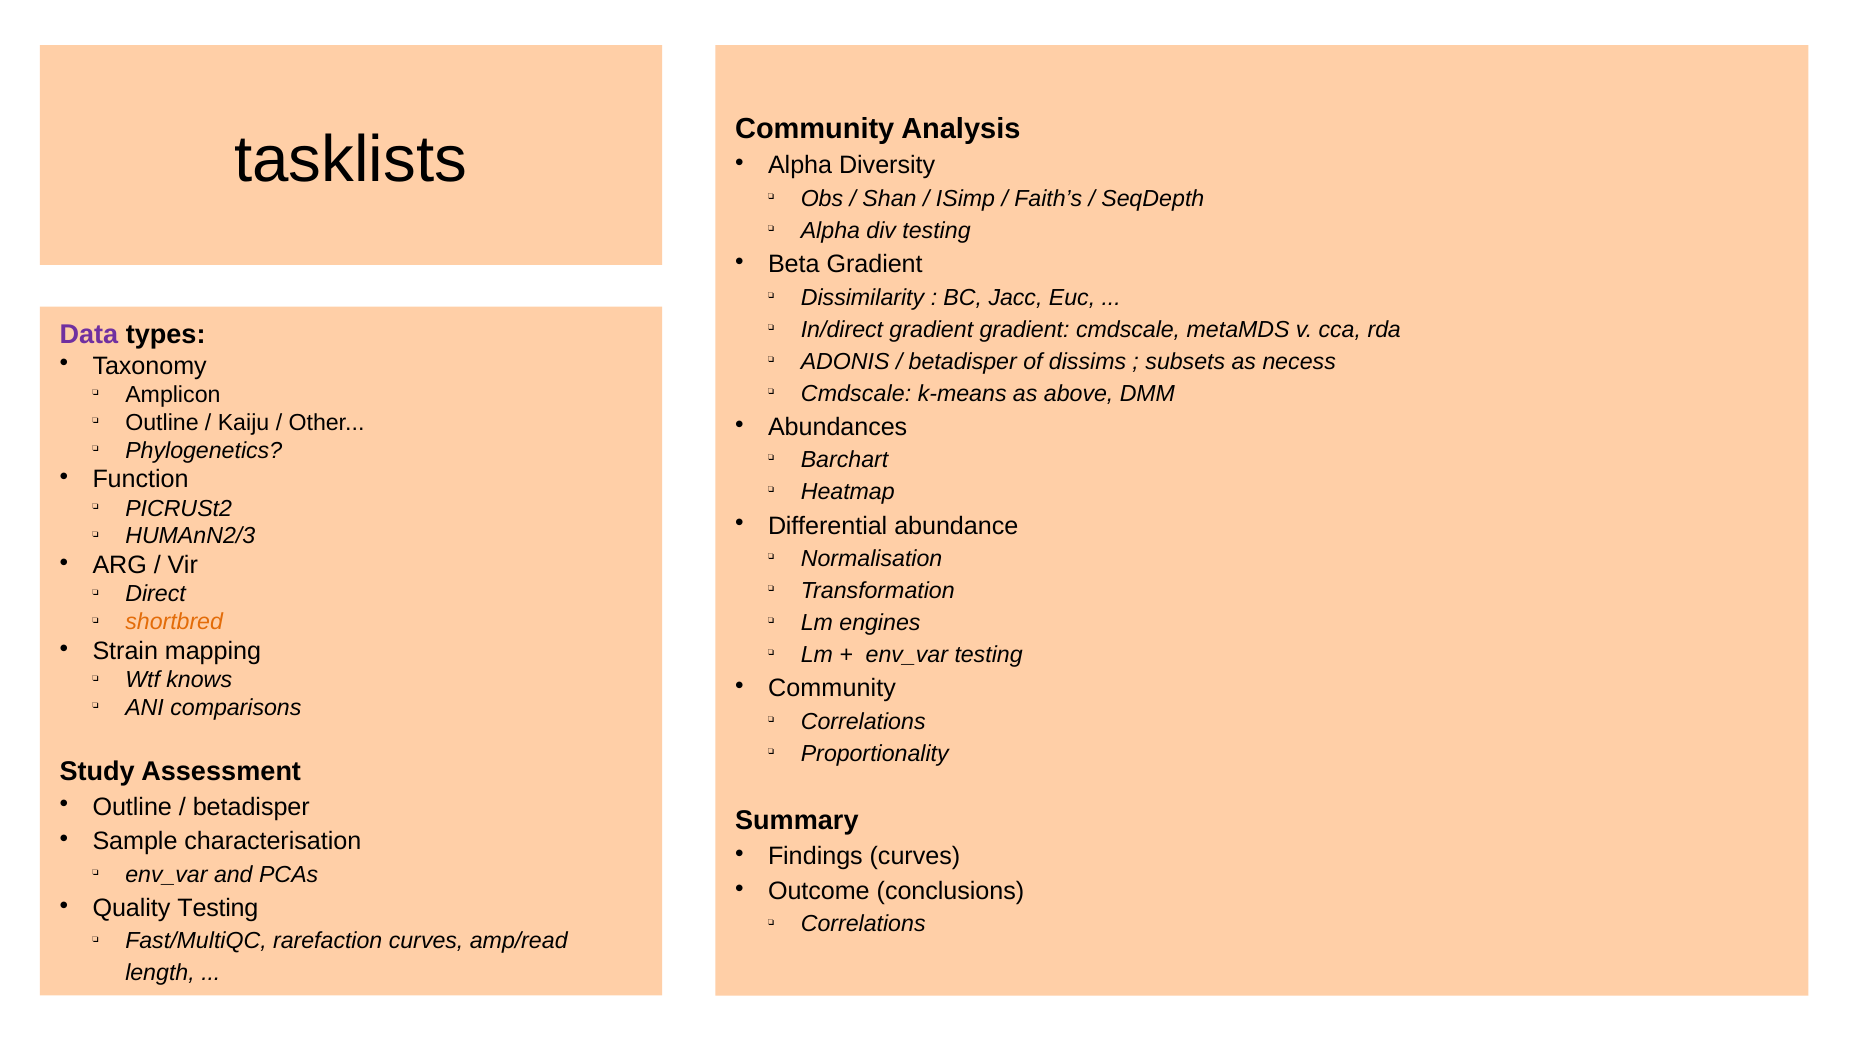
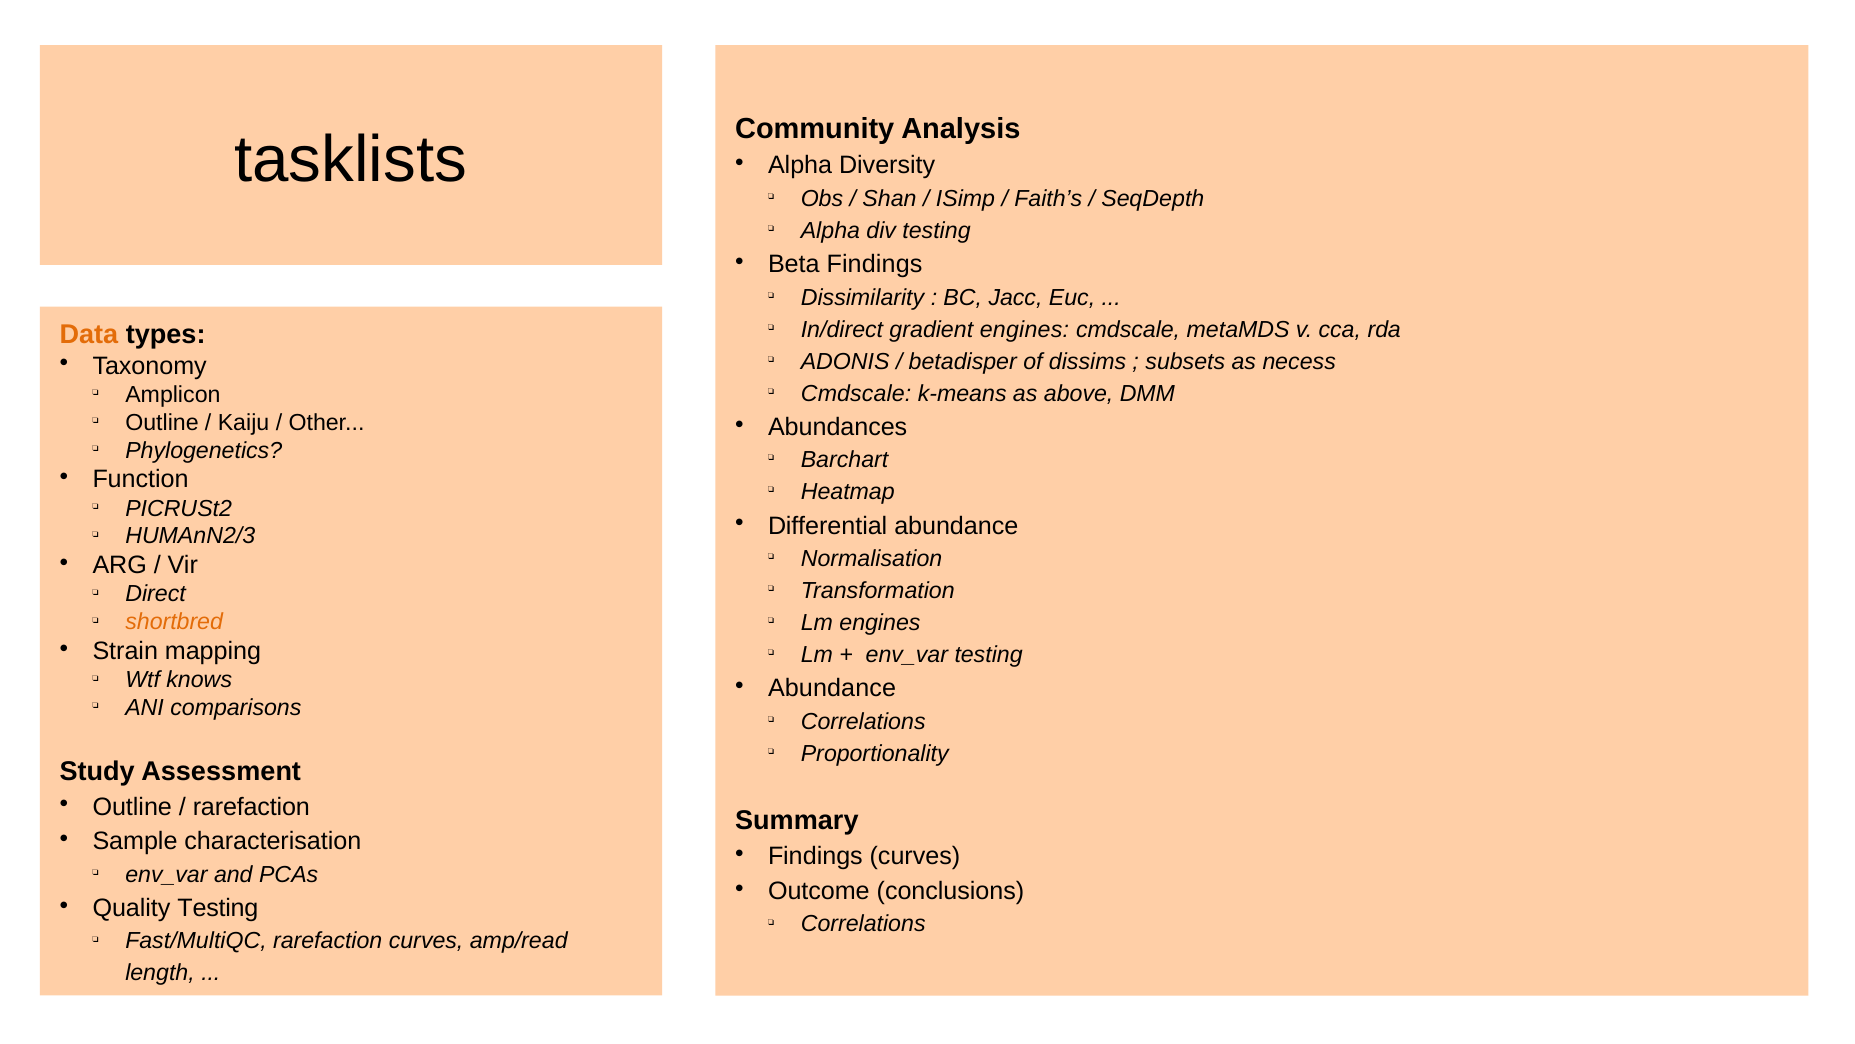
Beta Gradient: Gradient -> Findings
Data colour: purple -> orange
gradient gradient: gradient -> engines
Community at (832, 688): Community -> Abundance
betadisper at (251, 806): betadisper -> rarefaction
